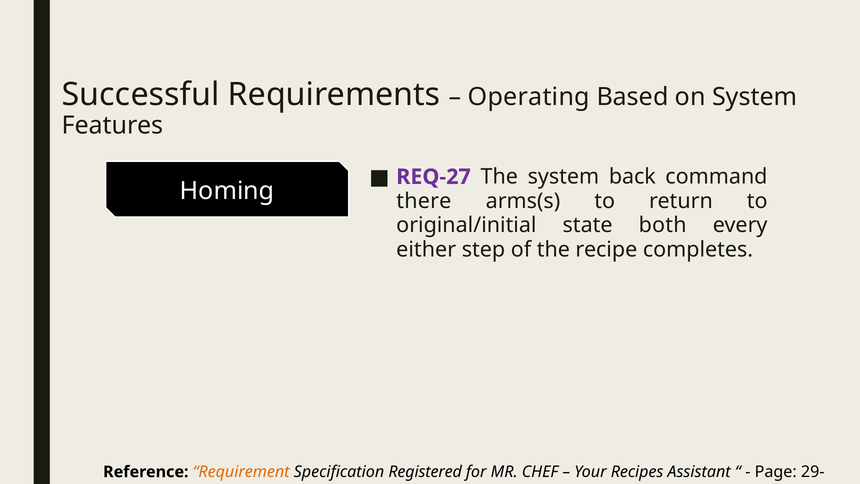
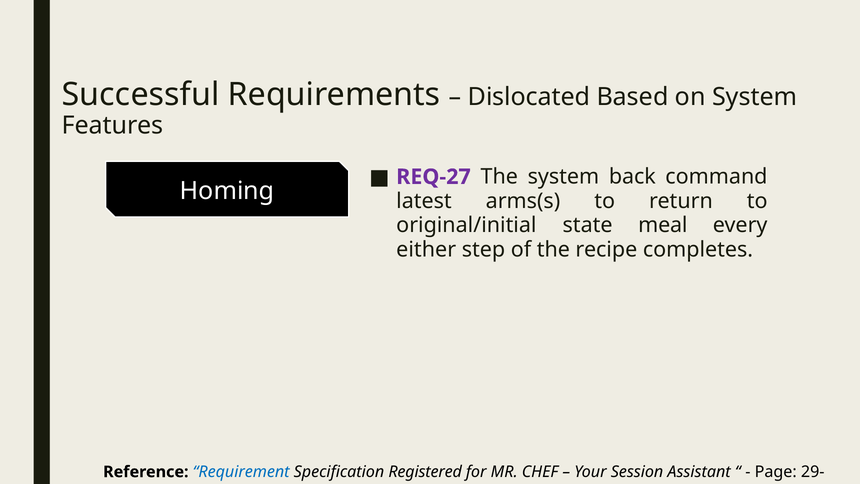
Operating: Operating -> Dislocated
there: there -> latest
both: both -> meal
Requirement colour: orange -> blue
Recipes: Recipes -> Session
